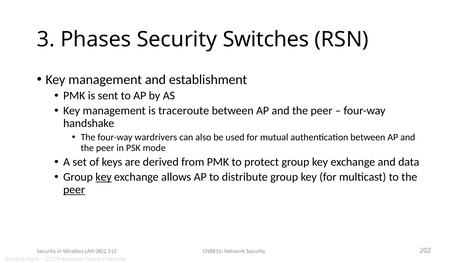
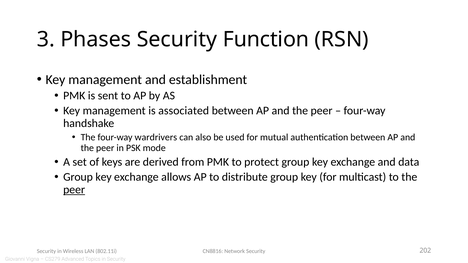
Switches: Switches -> Function
traceroute: traceroute -> associated
key at (104, 177) underline: present -> none
